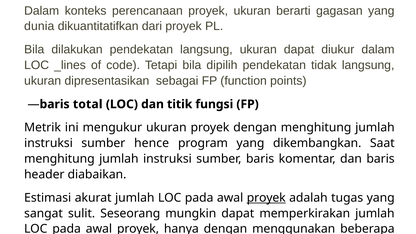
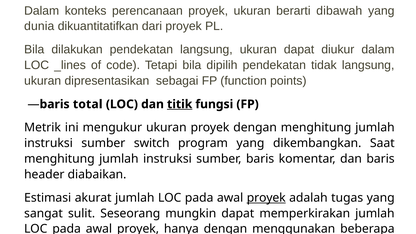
gagasan: gagasan -> dibawah
titik underline: none -> present
hence: hence -> switch
